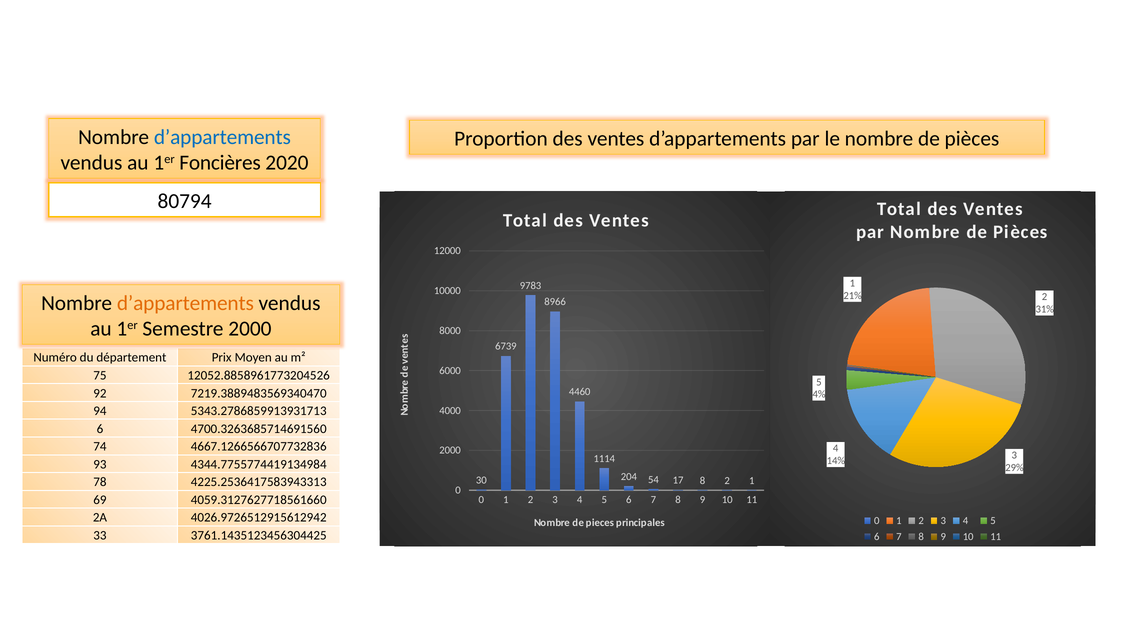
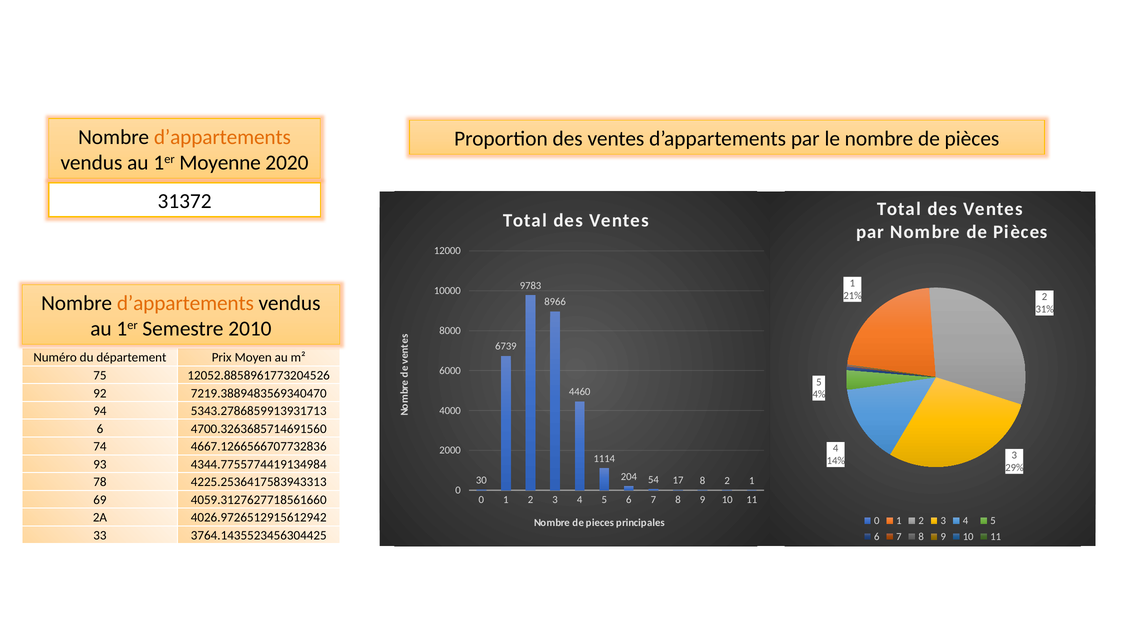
d’appartements at (222, 137) colour: blue -> orange
Foncières: Foncières -> Moyenne
80794: 80794 -> 31372
Semestre 2000: 2000 -> 2010
3761.1435123456304425: 3761.1435123456304425 -> 3764.1435523456304425
